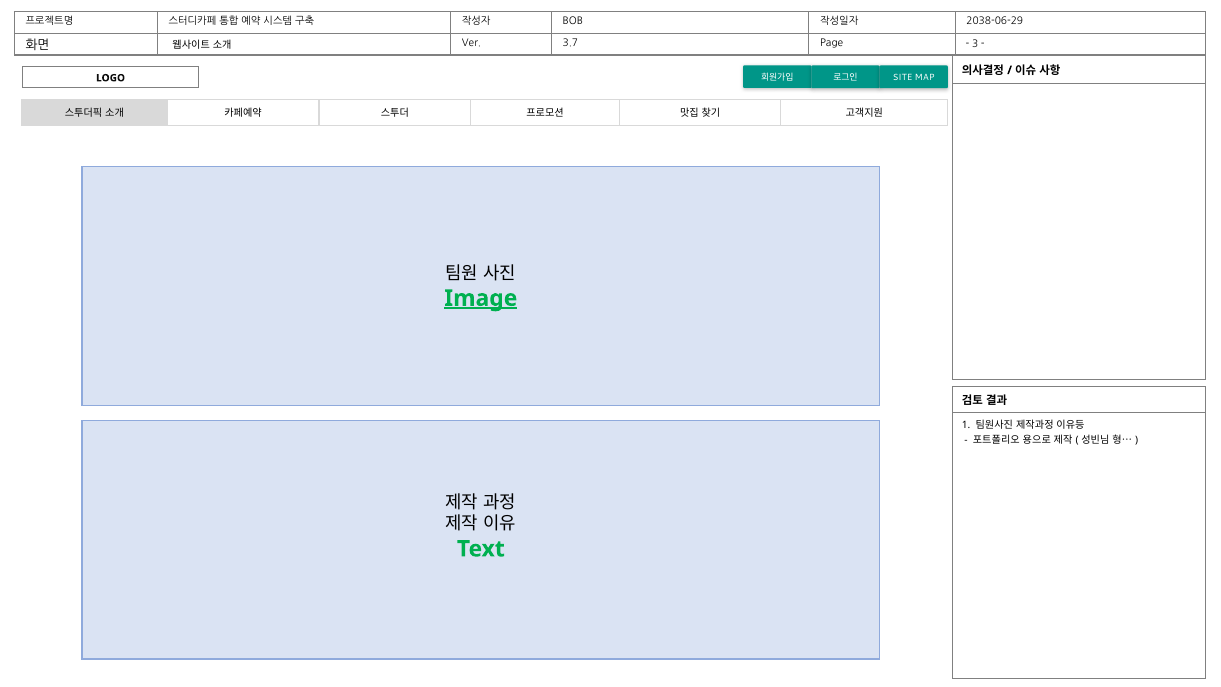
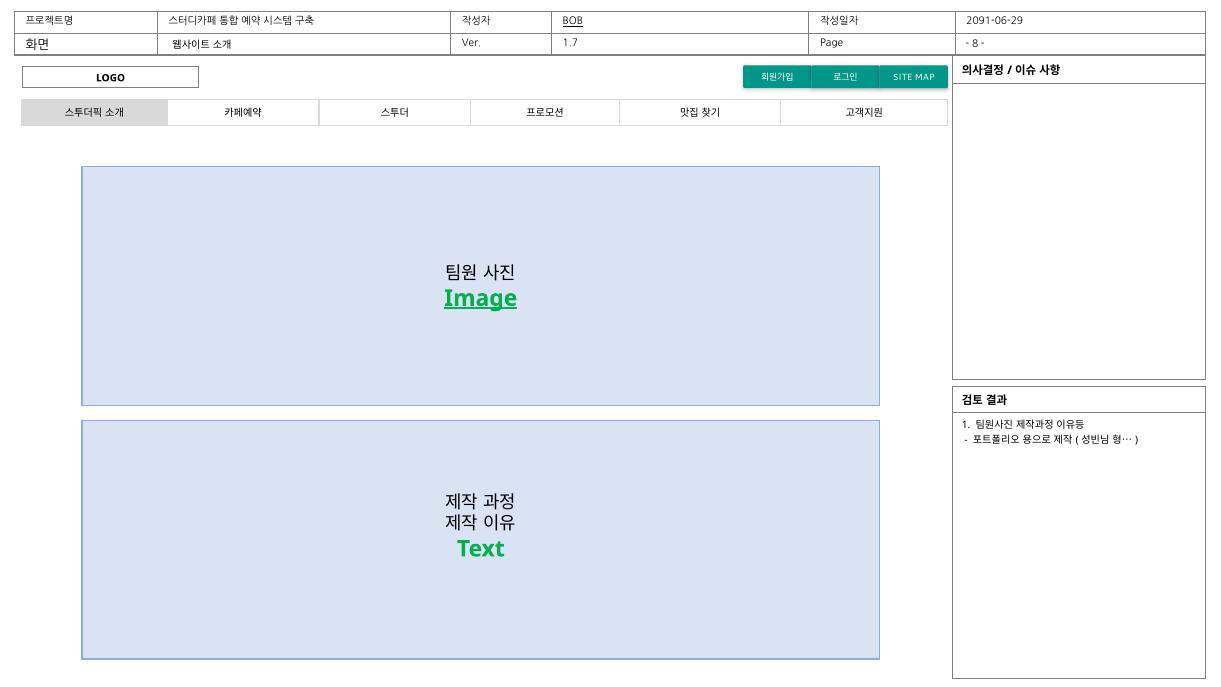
BOB underline: none -> present
2038-06-29: 2038-06-29 -> 2091-06-29
3.7: 3.7 -> 1.7
3: 3 -> 8
